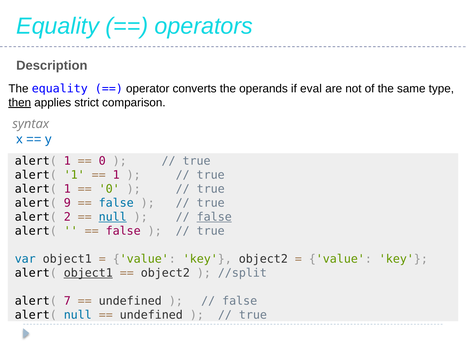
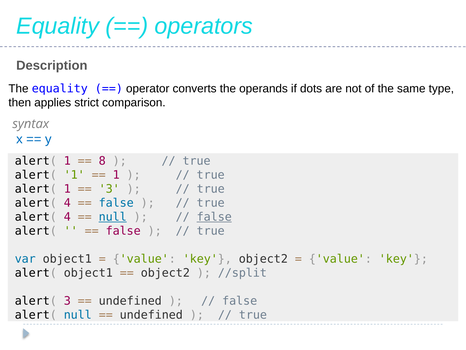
eval: eval -> dots
then underline: present -> none
0 at (102, 161): 0 -> 8
0 at (109, 189): 0 -> 3
9 at (67, 203): 9 -> 4
2 at (67, 217): 2 -> 4
object1 at (88, 273) underline: present -> none
alert( 7: 7 -> 3
